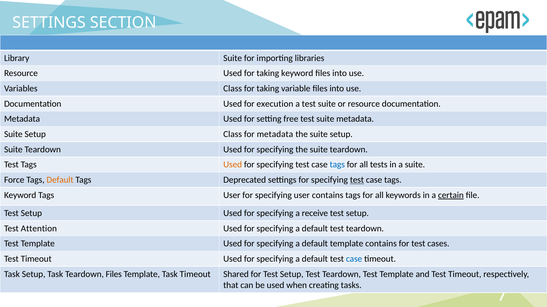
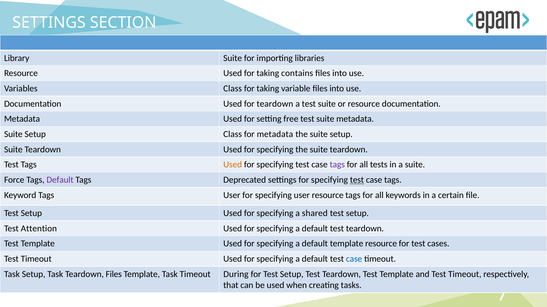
taking keyword: keyword -> contains
for execution: execution -> teardown
tags at (337, 165) colour: blue -> purple
Default at (60, 180) colour: orange -> purple
user contains: contains -> resource
certain underline: present -> none
receive: receive -> shared
template contains: contains -> resource
Shared: Shared -> During
